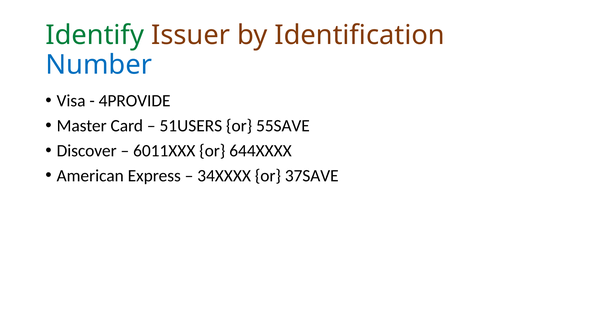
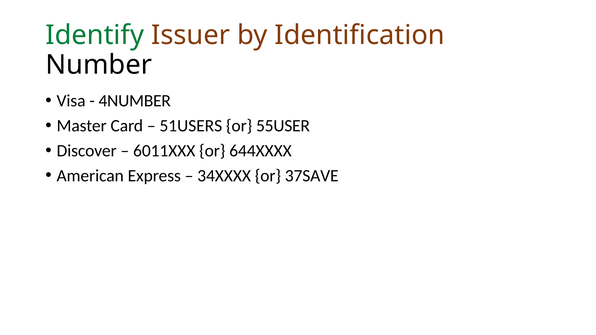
Number colour: blue -> black
4PROVIDE: 4PROVIDE -> 4NUMBER
55SAVE: 55SAVE -> 55USER
